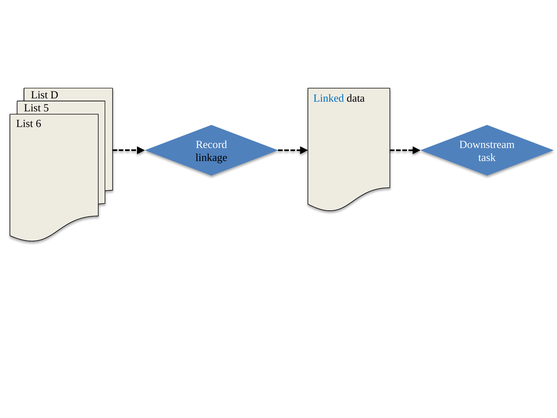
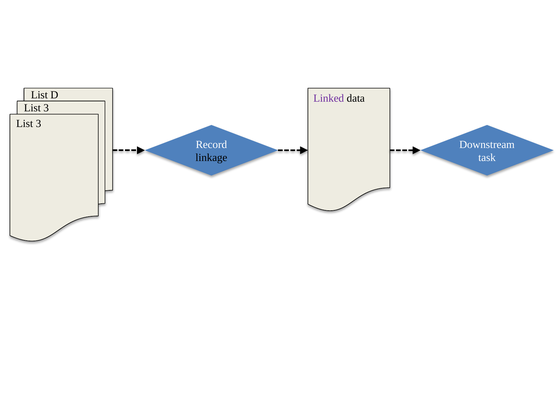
Linked colour: blue -> purple
5 at (46, 108): 5 -> 3
6 at (38, 123): 6 -> 3
